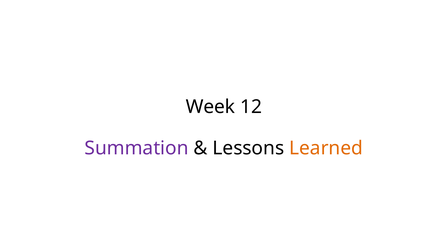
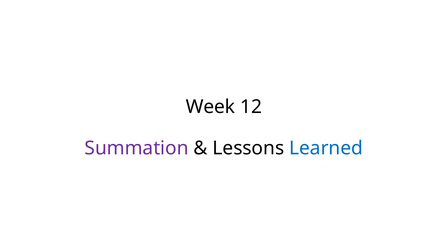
Learned colour: orange -> blue
